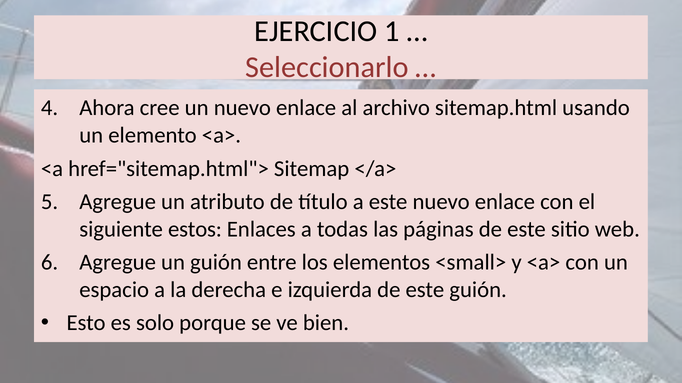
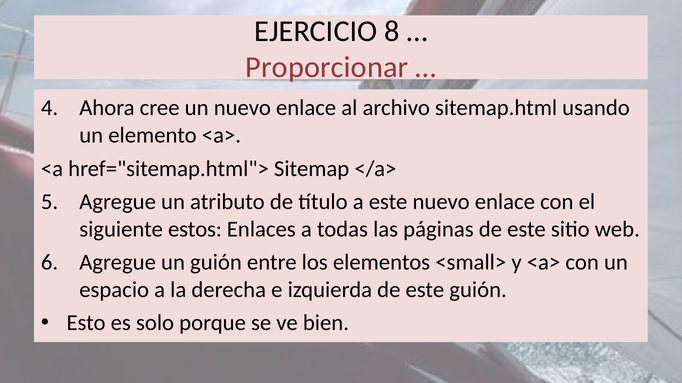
1: 1 -> 8
Seleccionarlo: Seleccionarlo -> Proporcionar
